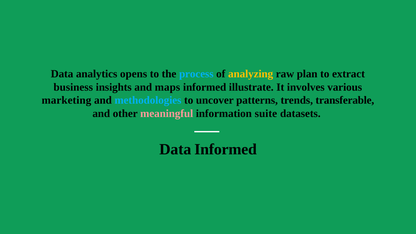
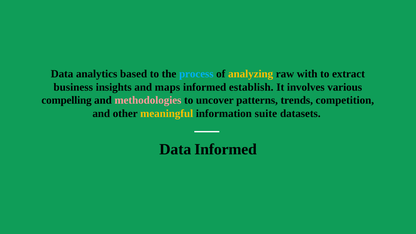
opens: opens -> based
plan: plan -> with
illustrate: illustrate -> establish
marketing: marketing -> compelling
methodologies colour: light blue -> pink
transferable: transferable -> competition
meaningful colour: pink -> yellow
